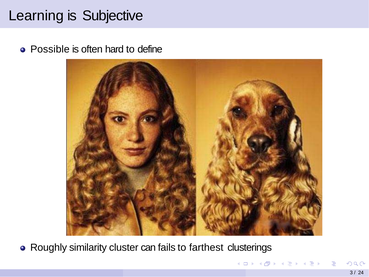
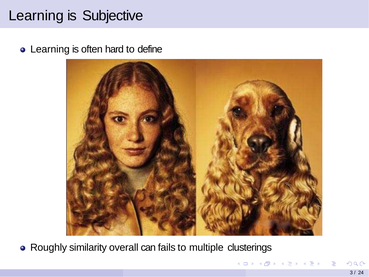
Possible at (50, 49): Possible -> Learning
cluster: cluster -> overall
farthest: farthest -> multiple
